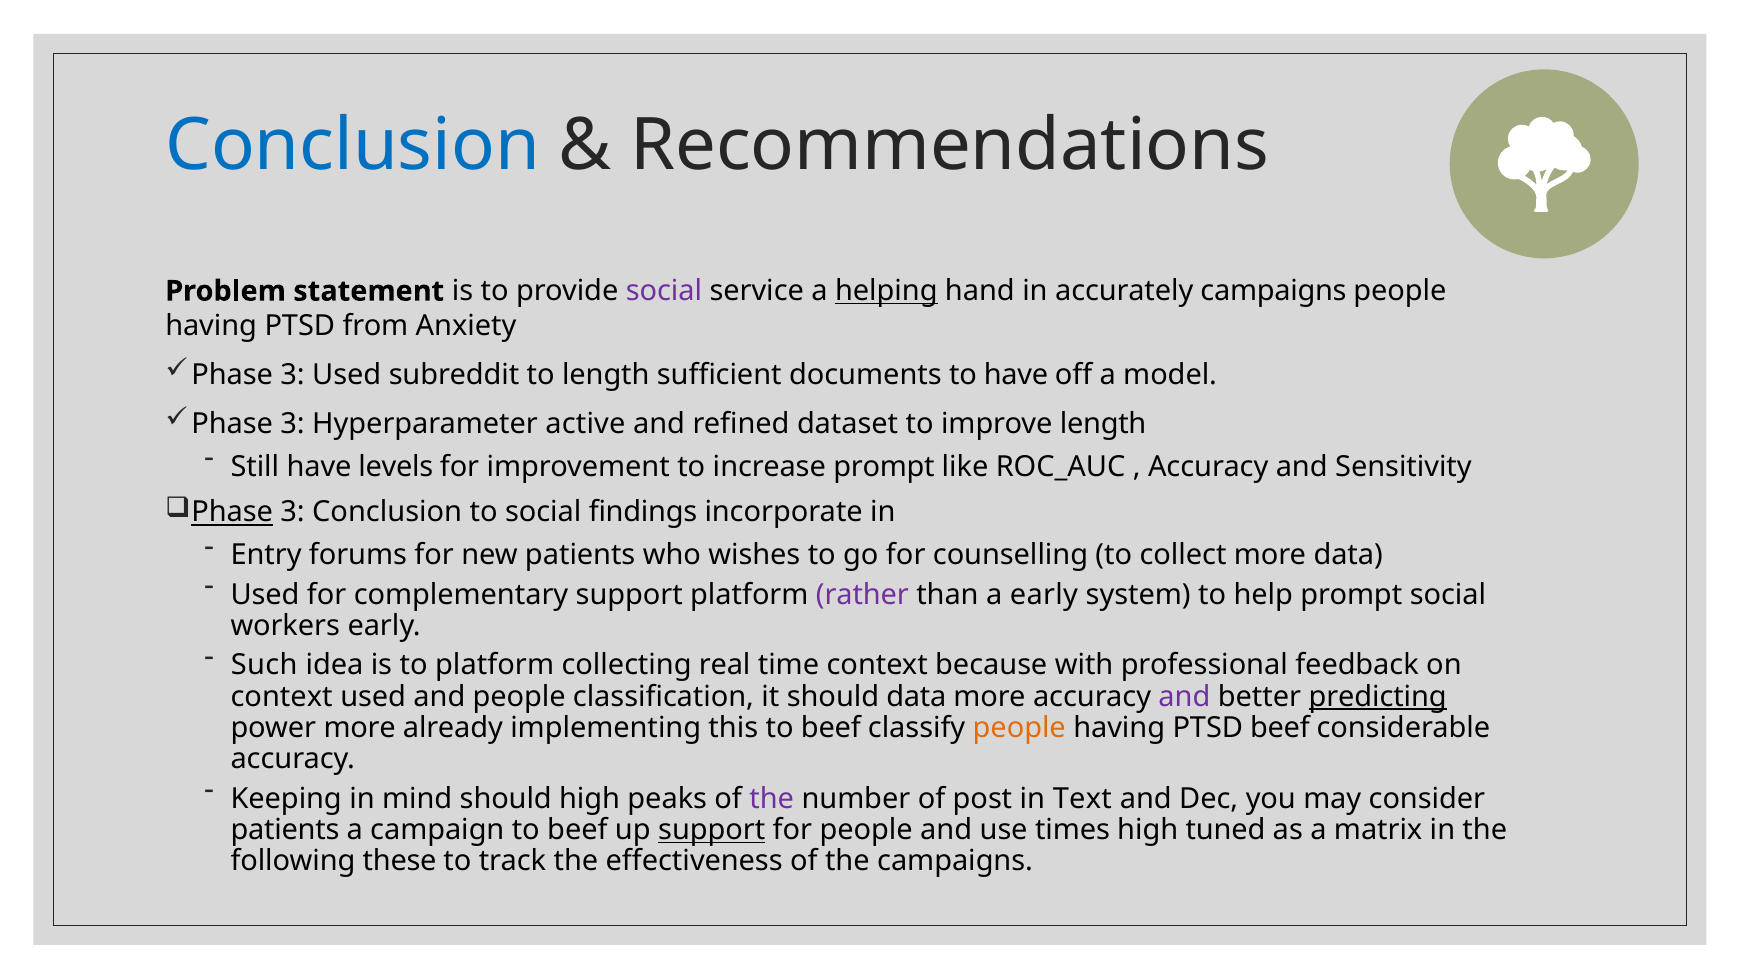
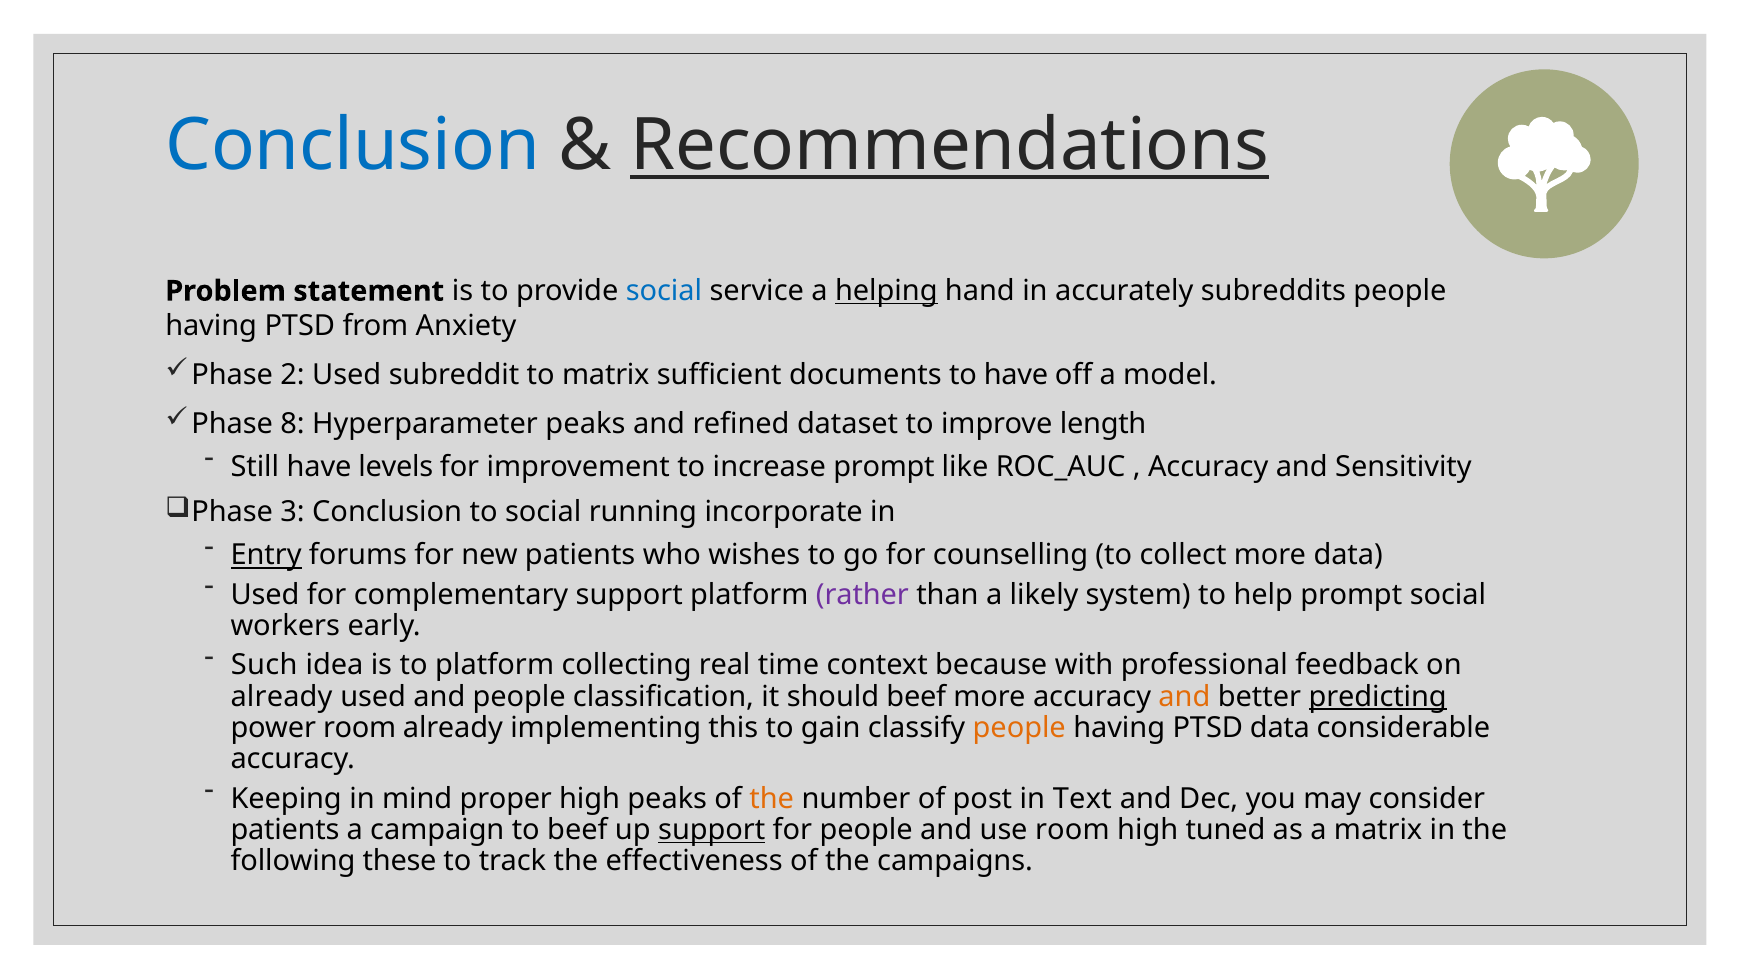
Recommendations underline: none -> present
social at (664, 291) colour: purple -> blue
accurately campaigns: campaigns -> subreddits
3 at (293, 375): 3 -> 2
to length: length -> matrix
3 at (293, 424): 3 -> 8
Hyperparameter active: active -> peaks
Phase at (232, 512) underline: present -> none
findings: findings -> running
Entry underline: none -> present
a early: early -> likely
context at (282, 697): context -> already
should data: data -> beef
and at (1184, 697) colour: purple -> orange
power more: more -> room
this to beef: beef -> gain
PTSD beef: beef -> data
mind should: should -> proper
the at (772, 799) colour: purple -> orange
use times: times -> room
